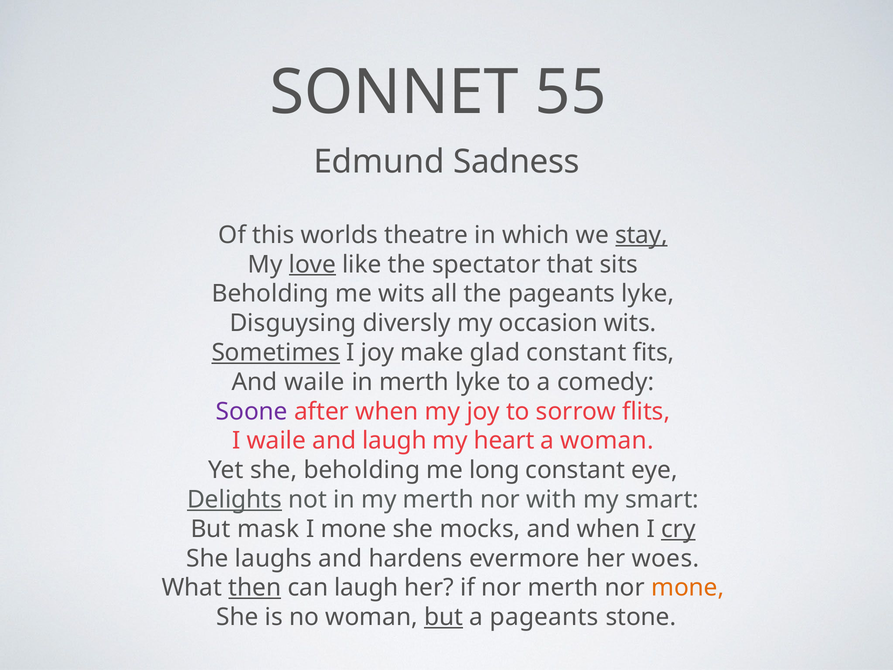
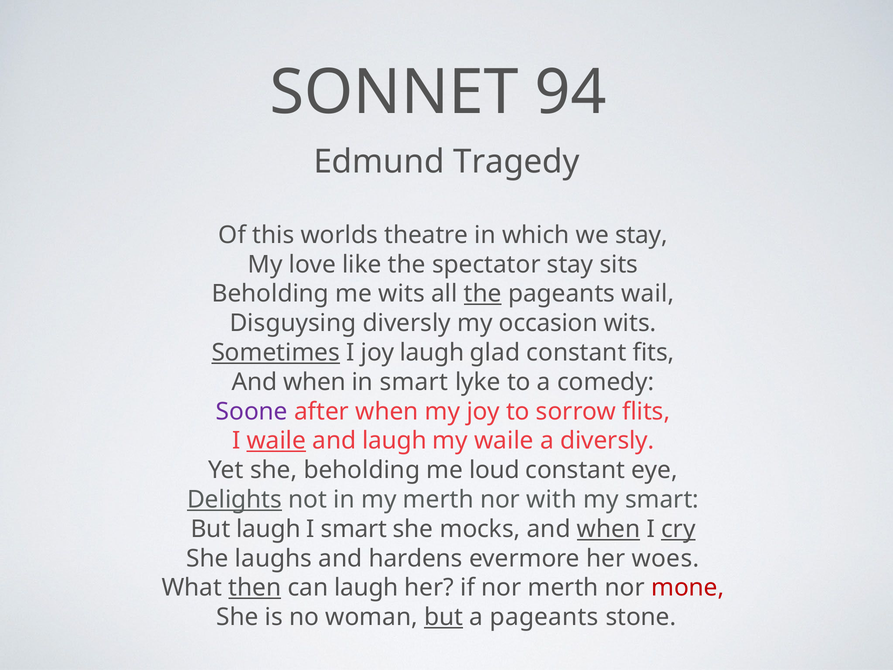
55: 55 -> 94
Sadness: Sadness -> Tragedy
stay at (642, 235) underline: present -> none
love underline: present -> none
spectator that: that -> stay
the at (483, 294) underline: none -> present
pageants lyke: lyke -> wail
joy make: make -> laugh
waile at (314, 382): waile -> when
in merth: merth -> smart
waile at (276, 441) underline: none -> present
my heart: heart -> waile
a woman: woman -> diversly
long: long -> loud
But mask: mask -> laugh
I mone: mone -> smart
when at (609, 529) underline: none -> present
mone at (688, 588) colour: orange -> red
